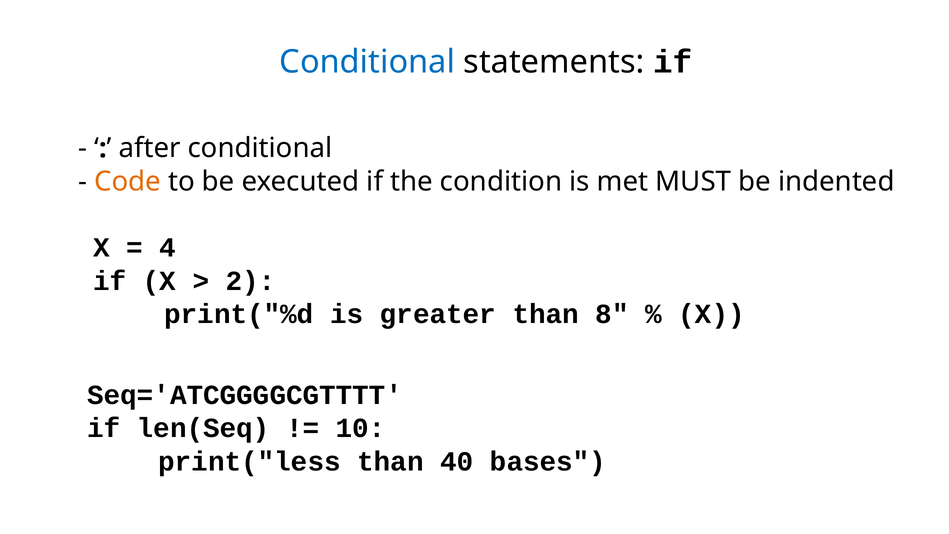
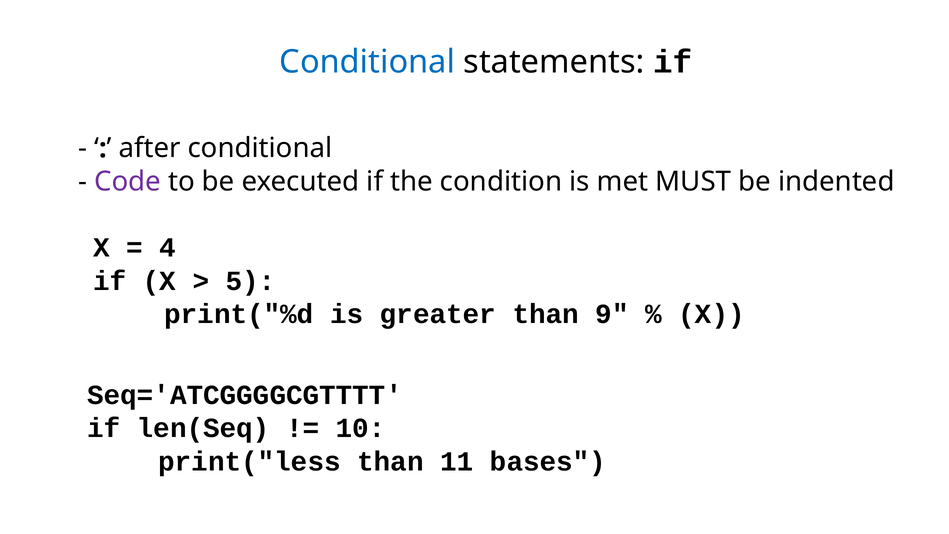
Code colour: orange -> purple
2: 2 -> 5
8: 8 -> 9
40: 40 -> 11
